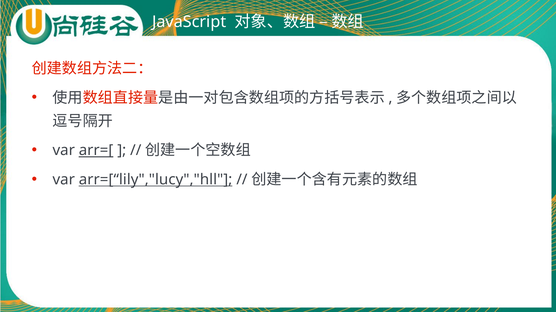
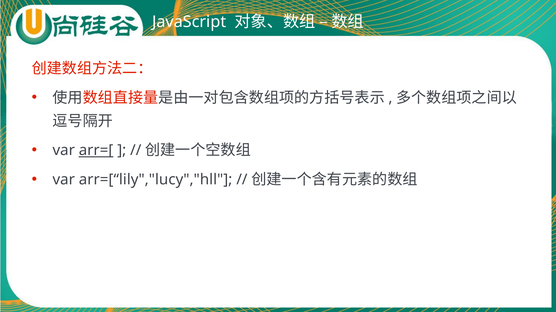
arr=[“lily","lucy","hll underline: present -> none
